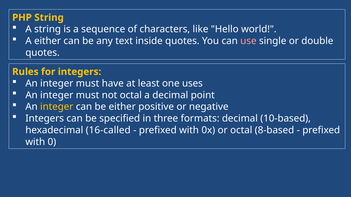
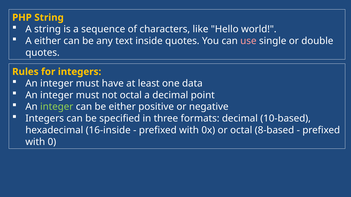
uses: uses -> data
integer at (57, 107) colour: yellow -> light green
16-called: 16-called -> 16-inside
